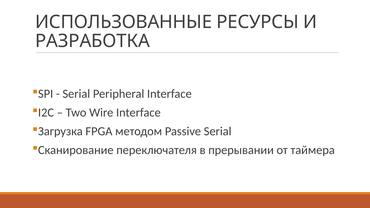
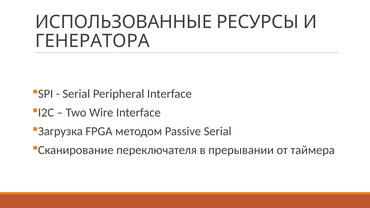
РАЗРАБОТКА: РАЗРАБОТКА -> ГЕНЕРАТОРА
